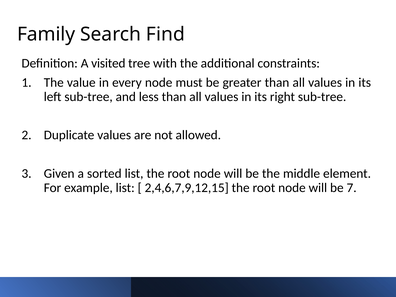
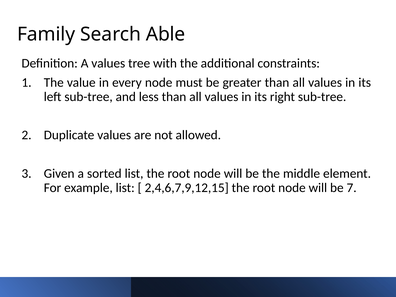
Find: Find -> Able
A visited: visited -> values
